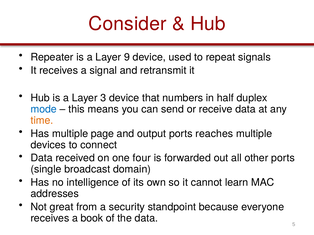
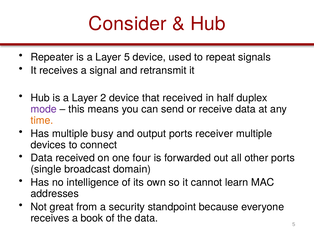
Layer 9: 9 -> 5
3: 3 -> 2
that numbers: numbers -> received
mode colour: blue -> purple
page: page -> busy
reaches: reaches -> receiver
